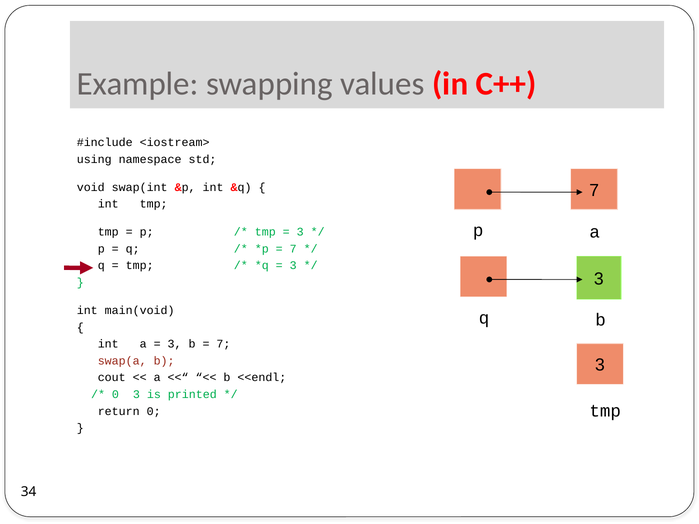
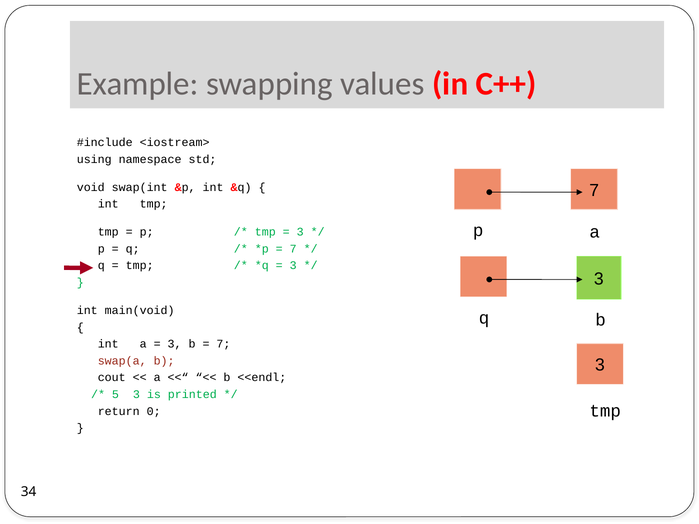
0 at (115, 395): 0 -> 5
